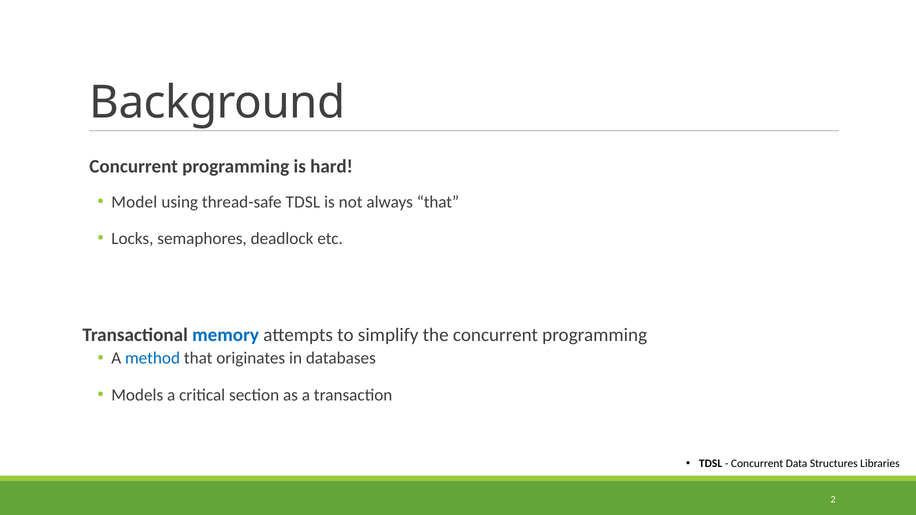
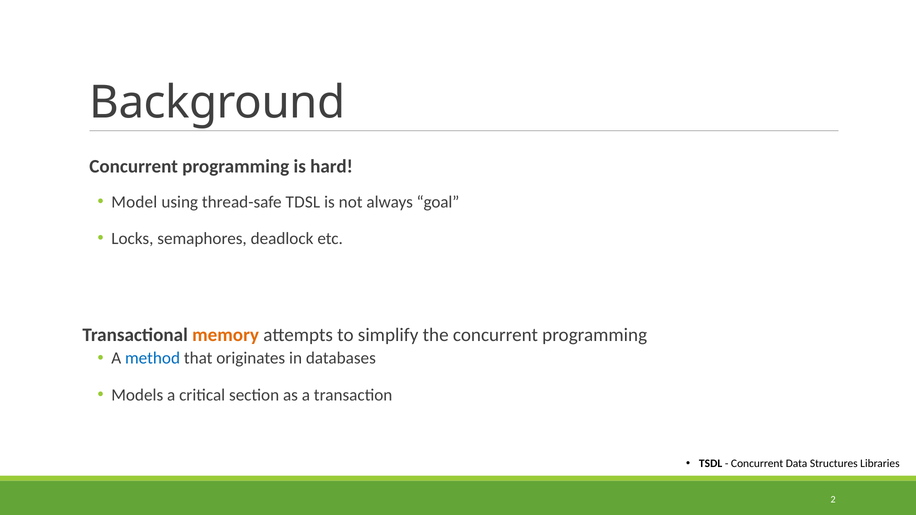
always that: that -> goal
memory colour: blue -> orange
TDSL at (711, 464): TDSL -> TSDL
